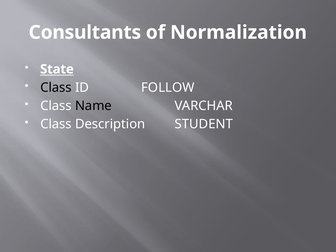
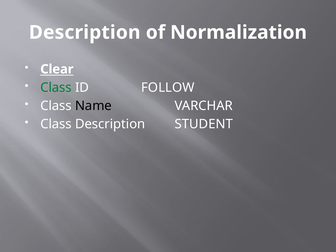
Consultants at (85, 32): Consultants -> Description
State: State -> Clear
Class at (56, 88) colour: black -> green
